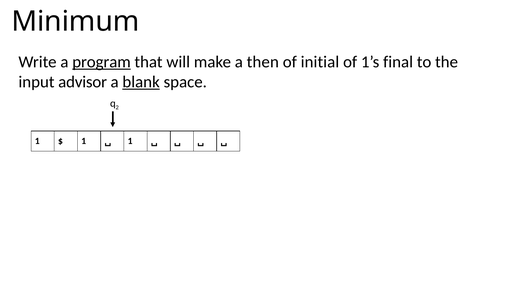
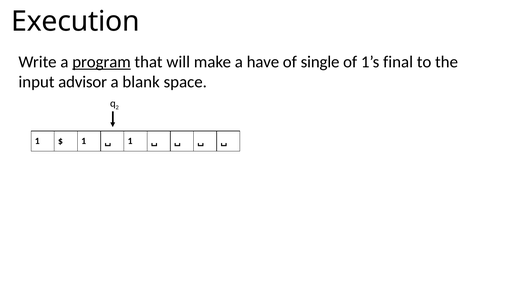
Minimum: Minimum -> Execution
then: then -> have
initial: initial -> single
blank underline: present -> none
